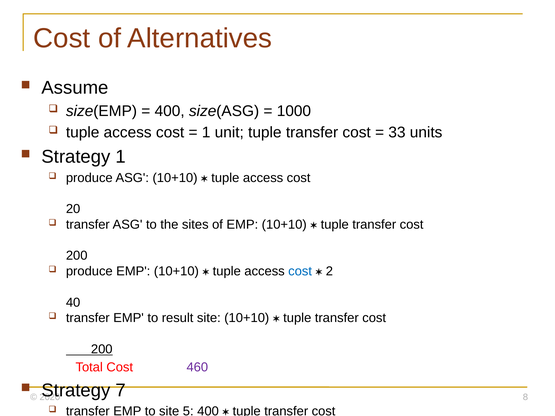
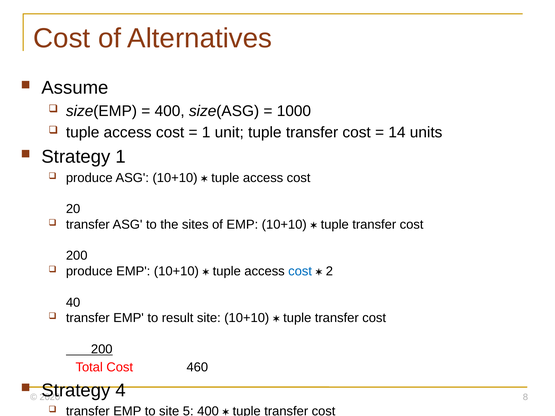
33: 33 -> 14
460 colour: purple -> black
7: 7 -> 4
